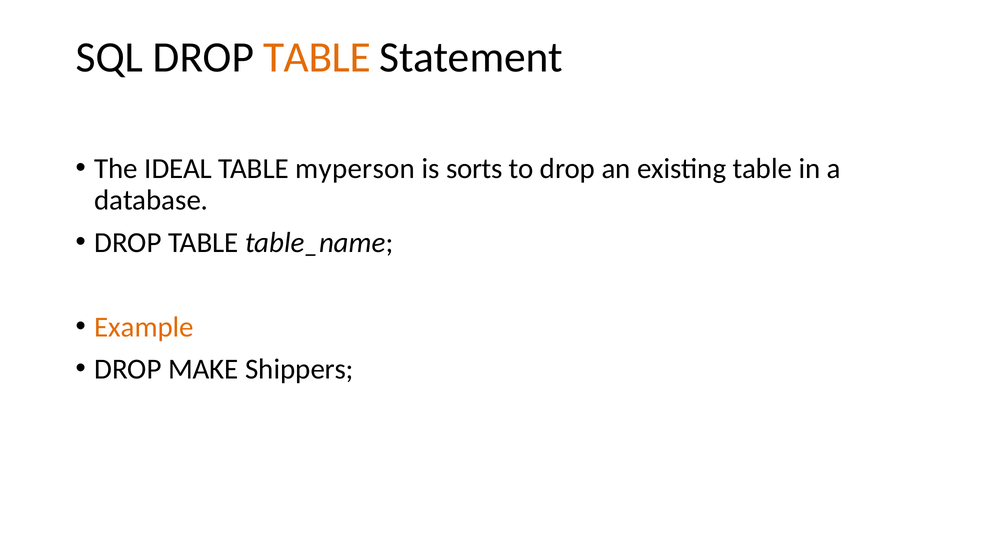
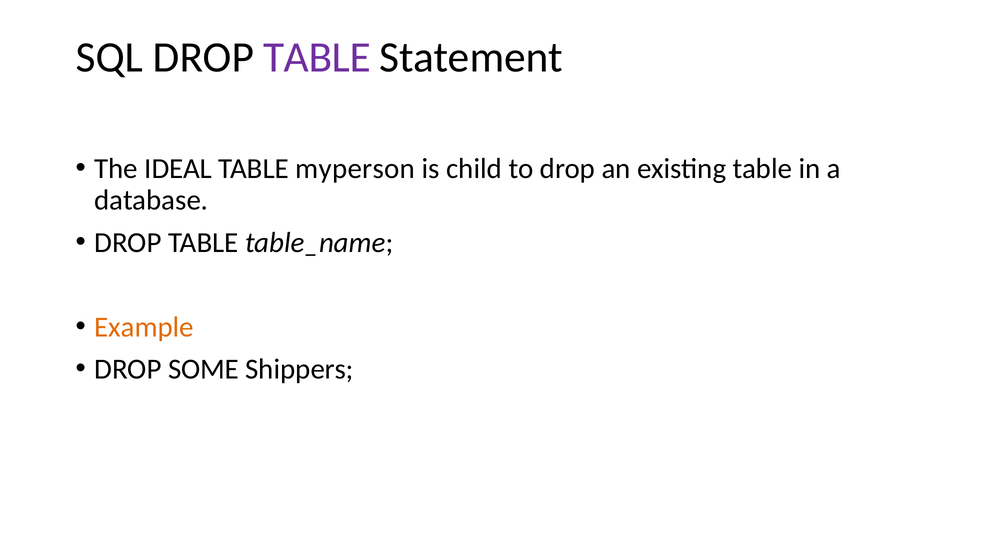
TABLE at (317, 57) colour: orange -> purple
sorts: sorts -> child
MAKE: MAKE -> SOME
